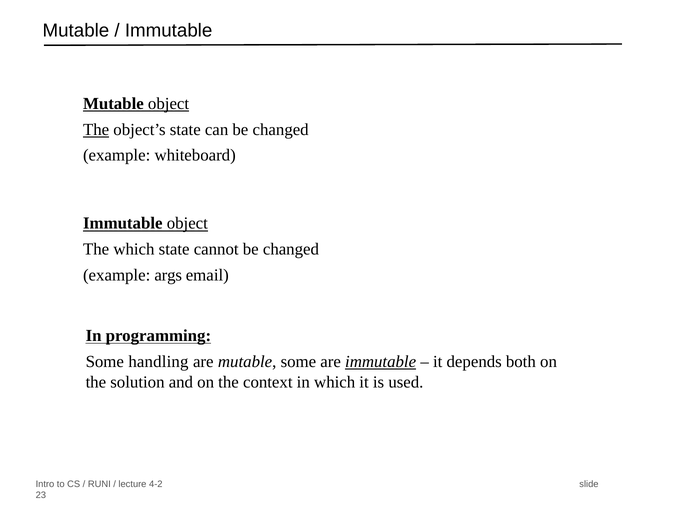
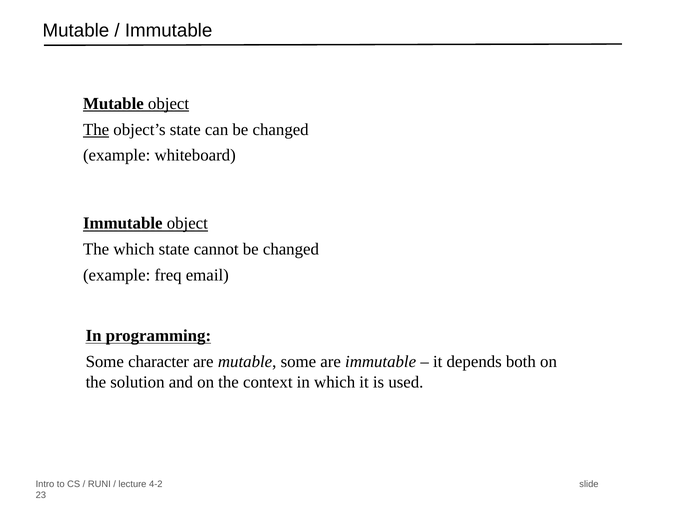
args: args -> freq
handling: handling -> character
immutable at (381, 361) underline: present -> none
